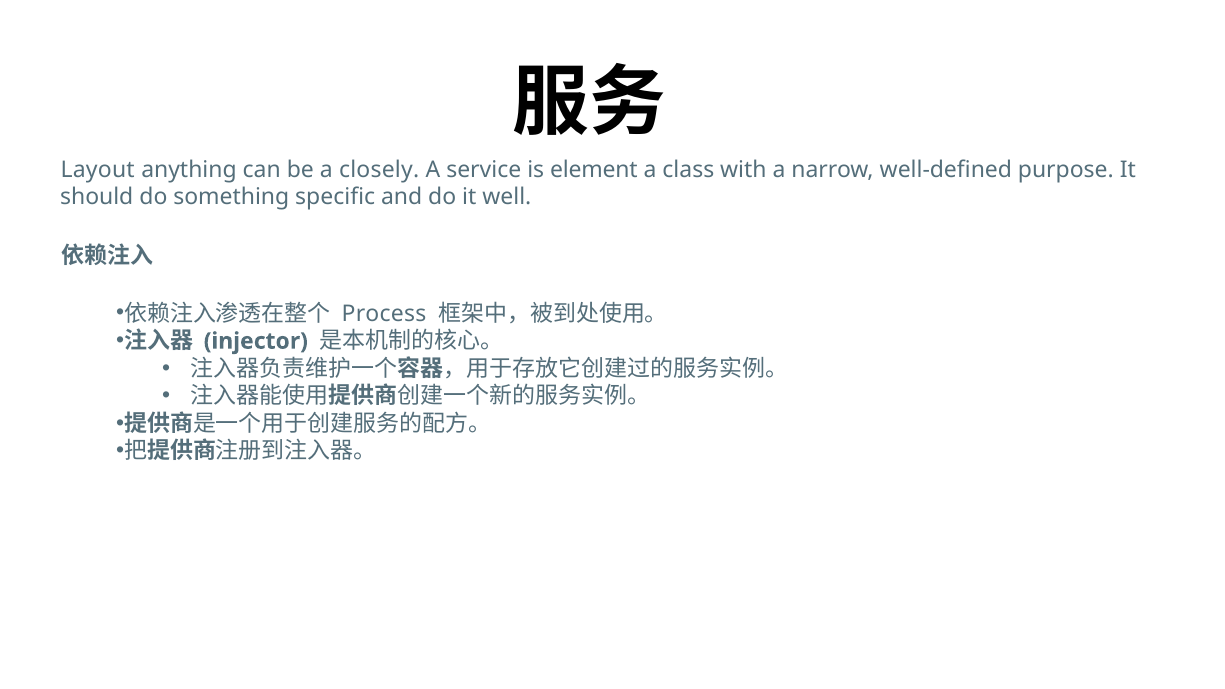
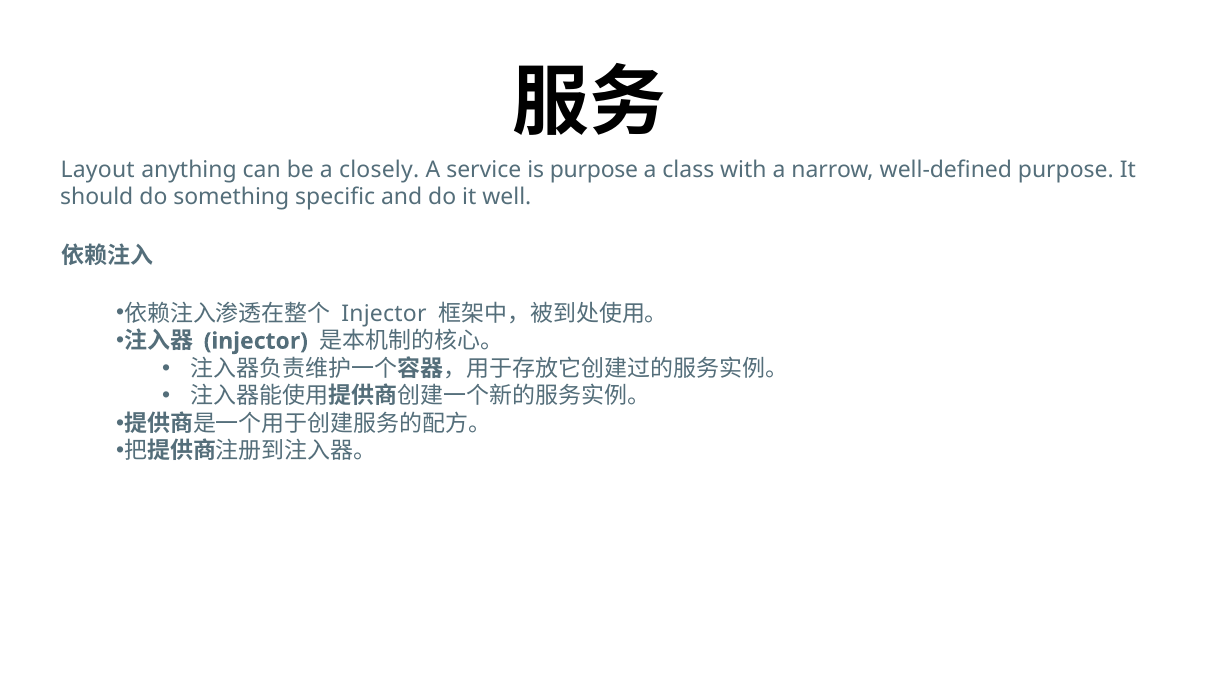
is element: element -> purpose
Process at (384, 314): Process -> Injector
